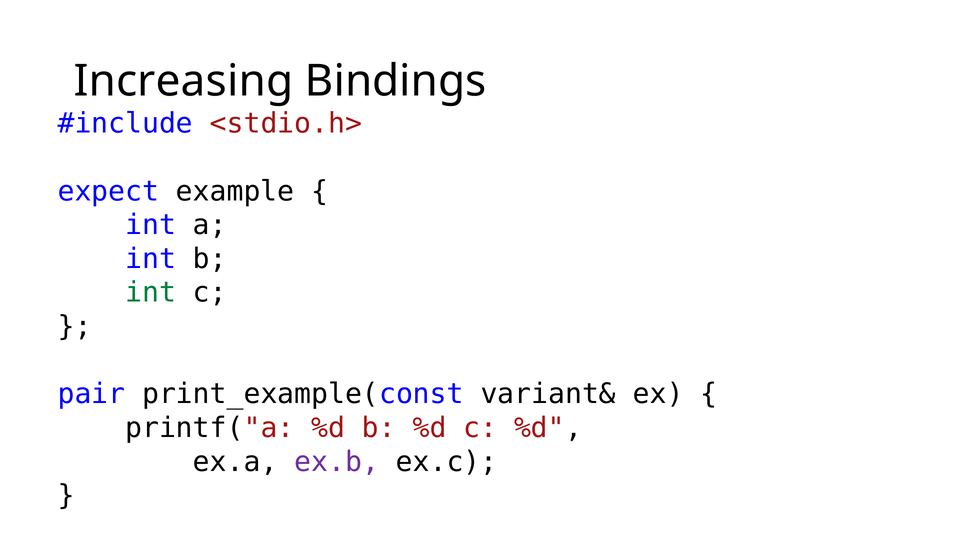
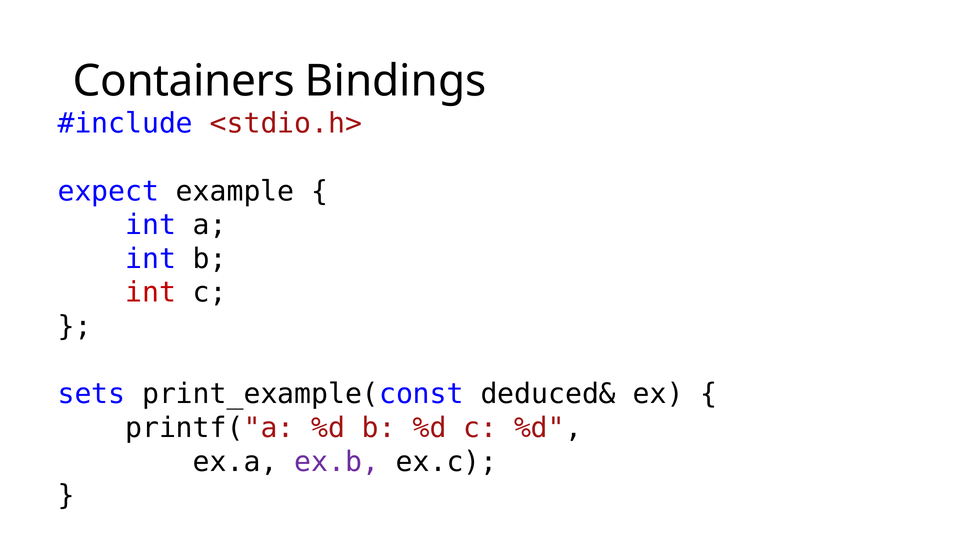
Increasing: Increasing -> Containers
int at (151, 293) colour: green -> red
pair: pair -> sets
variant&: variant& -> deduced&
